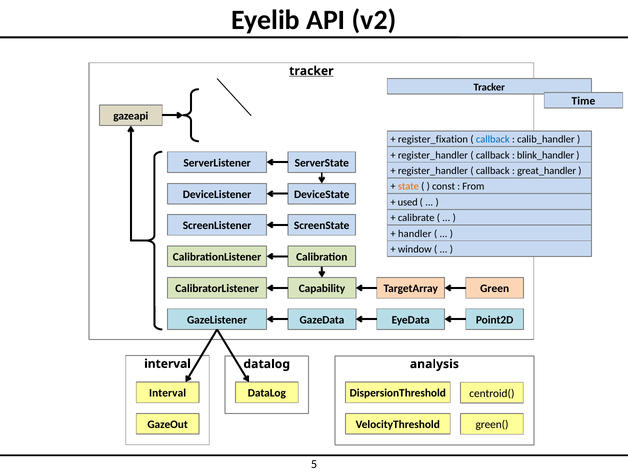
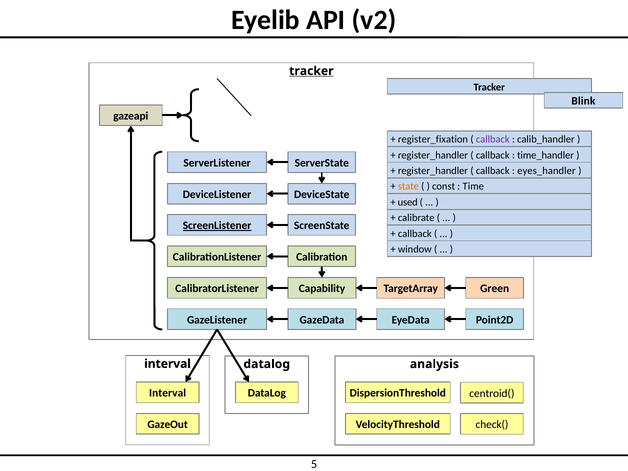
Time: Time -> Blink
callback at (493, 139) colour: blue -> purple
blink_handler: blink_handler -> time_handler
great_handler: great_handler -> eyes_handler
From: From -> Time
ScreenListener underline: none -> present
handler at (415, 234): handler -> callback
green(: green( -> check(
